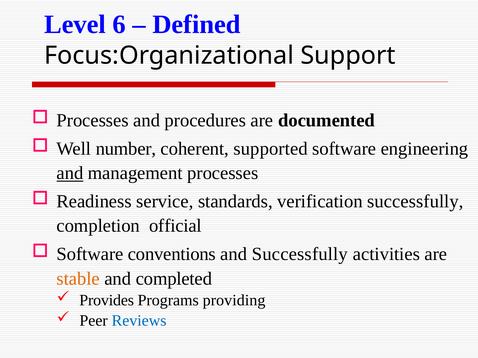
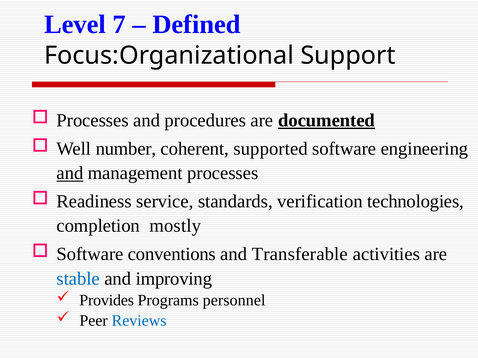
6: 6 -> 7
documented underline: none -> present
verification successfully: successfully -> technologies
official: official -> mostly
and Successfully: Successfully -> Transferable
stable colour: orange -> blue
completed: completed -> improving
providing: providing -> personnel
